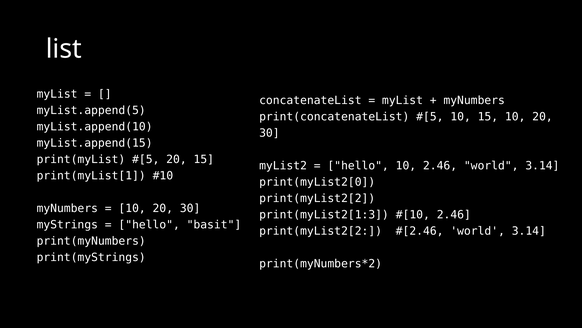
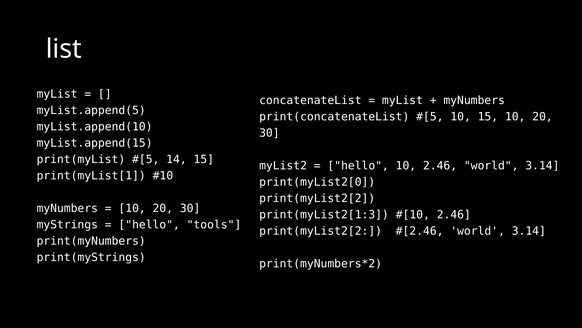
20 at (176, 159): 20 -> 14
basit: basit -> tools
